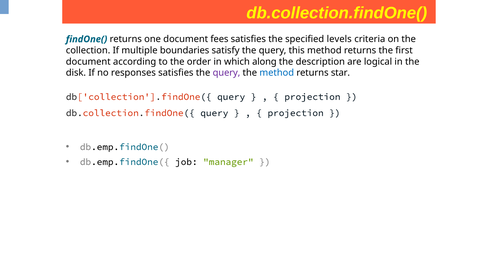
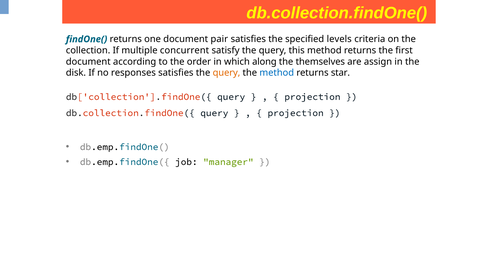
fees: fees -> pair
boundaries: boundaries -> concurrent
description: description -> themselves
logical: logical -> assign
query at (227, 73) colour: purple -> orange
